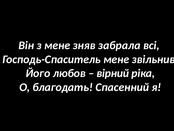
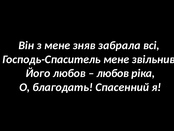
вірний at (113, 73): вірний -> любов
